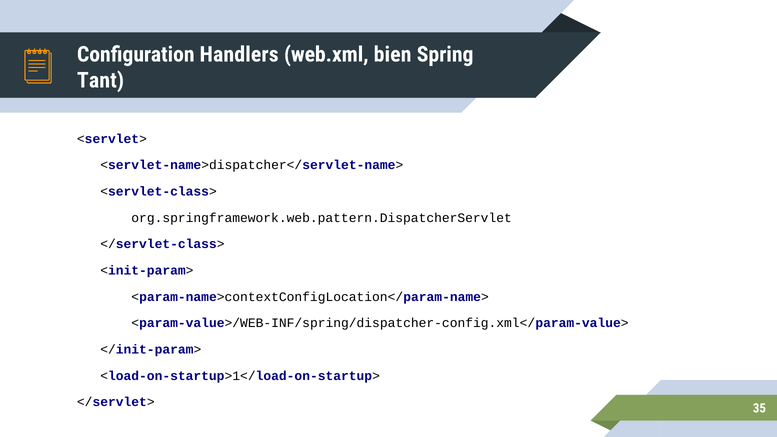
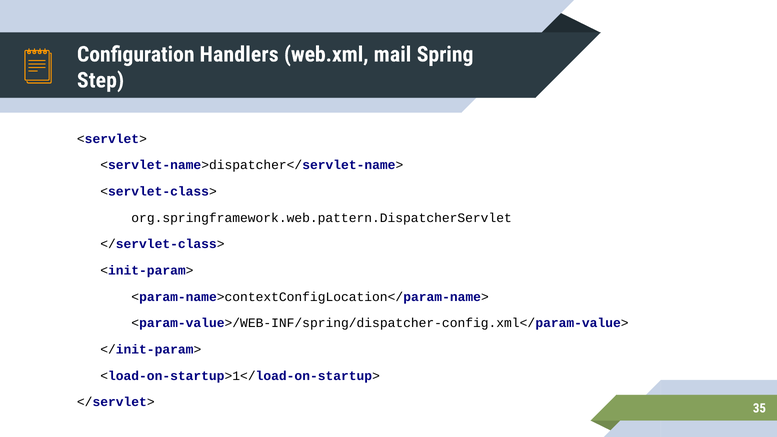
bien: bien -> mail
Tant: Tant -> Step
